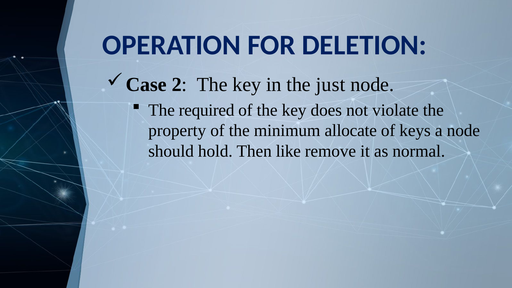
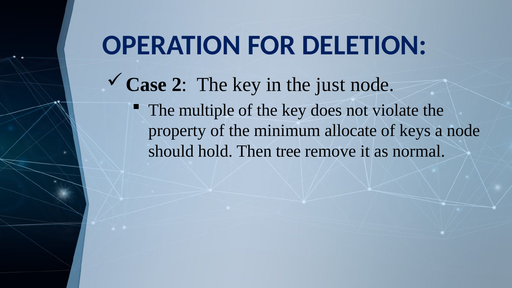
required: required -> multiple
like: like -> tree
